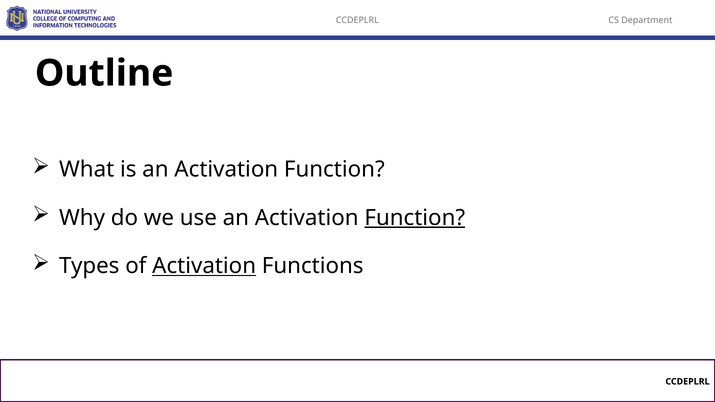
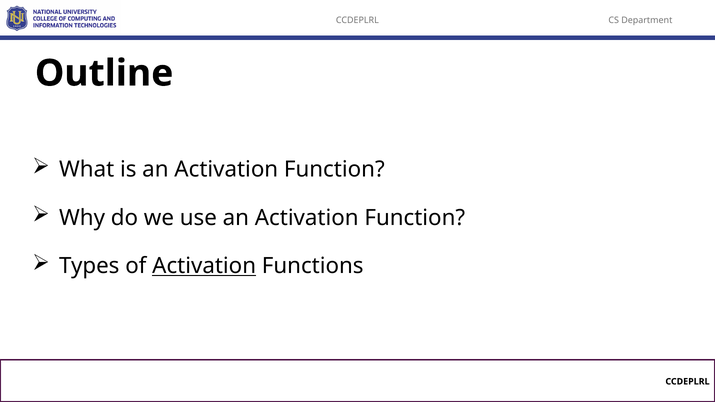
Function at (415, 218) underline: present -> none
